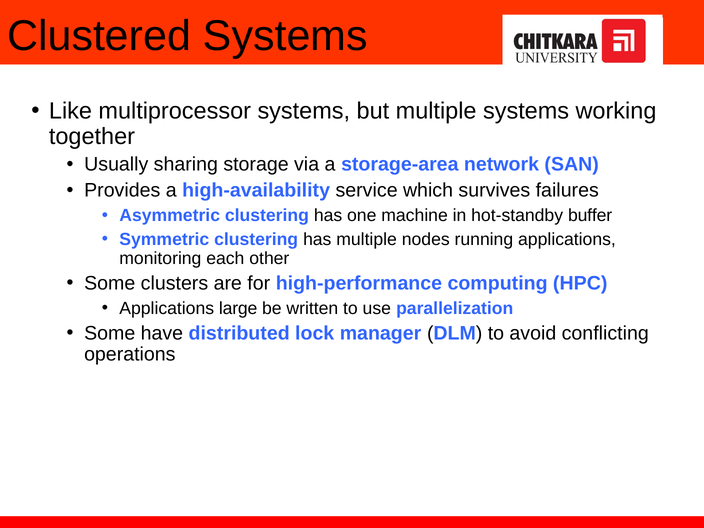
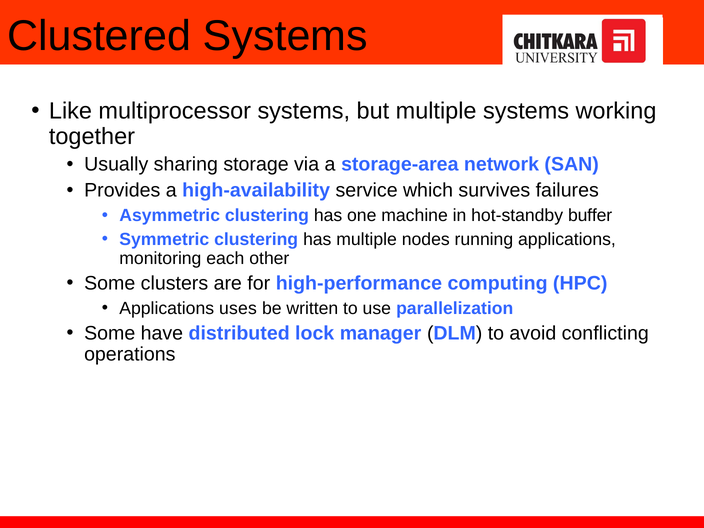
large: large -> uses
